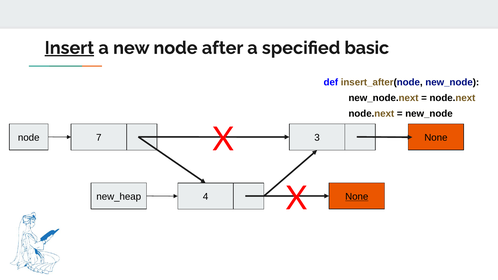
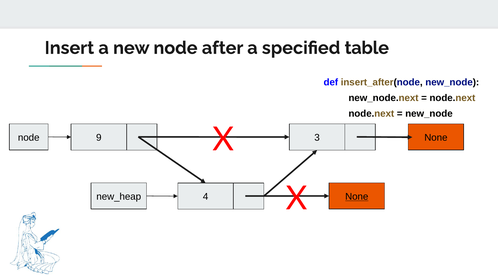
Insert underline: present -> none
basic: basic -> table
7: 7 -> 9
